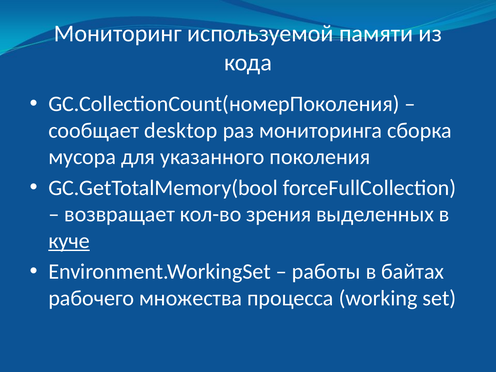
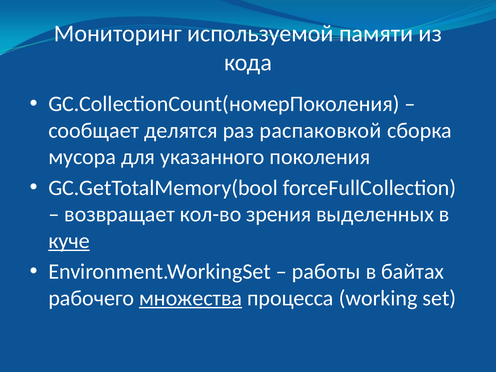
desktop: desktop -> делятся
мониторинга: мониторинга -> распаковкой
множества underline: none -> present
